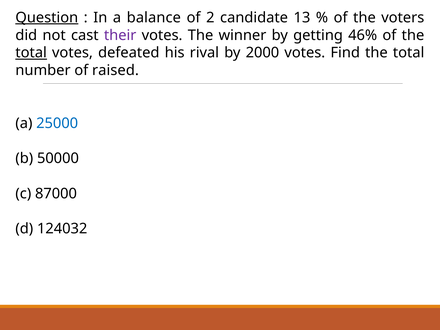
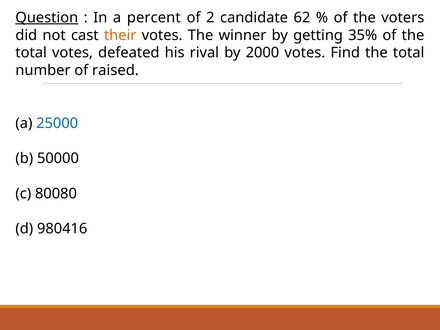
balance: balance -> percent
13: 13 -> 62
their colour: purple -> orange
46%: 46% -> 35%
total at (31, 53) underline: present -> none
87000: 87000 -> 80080
124032: 124032 -> 980416
